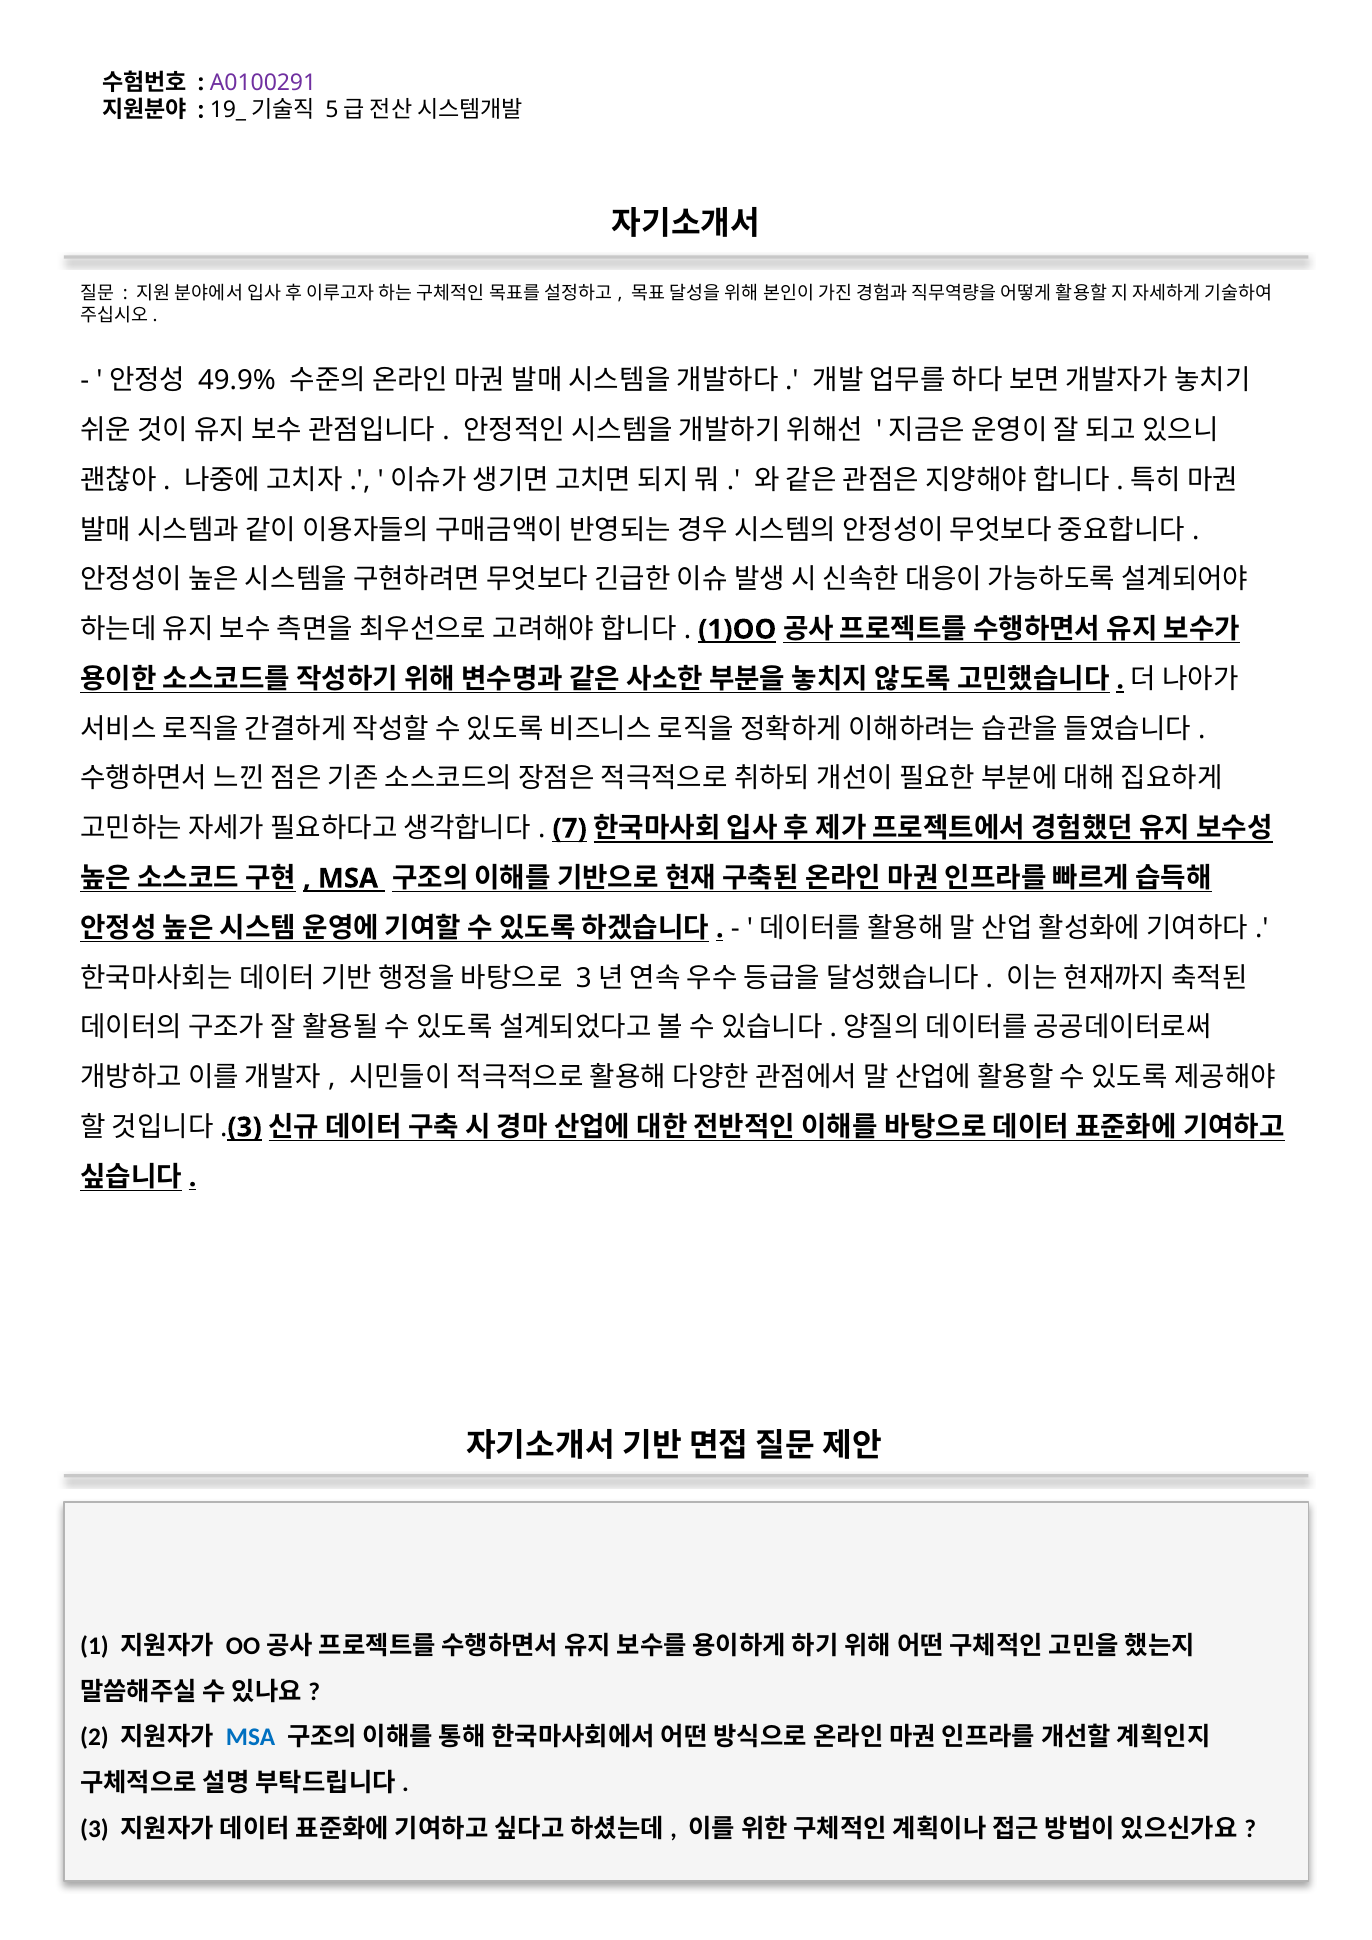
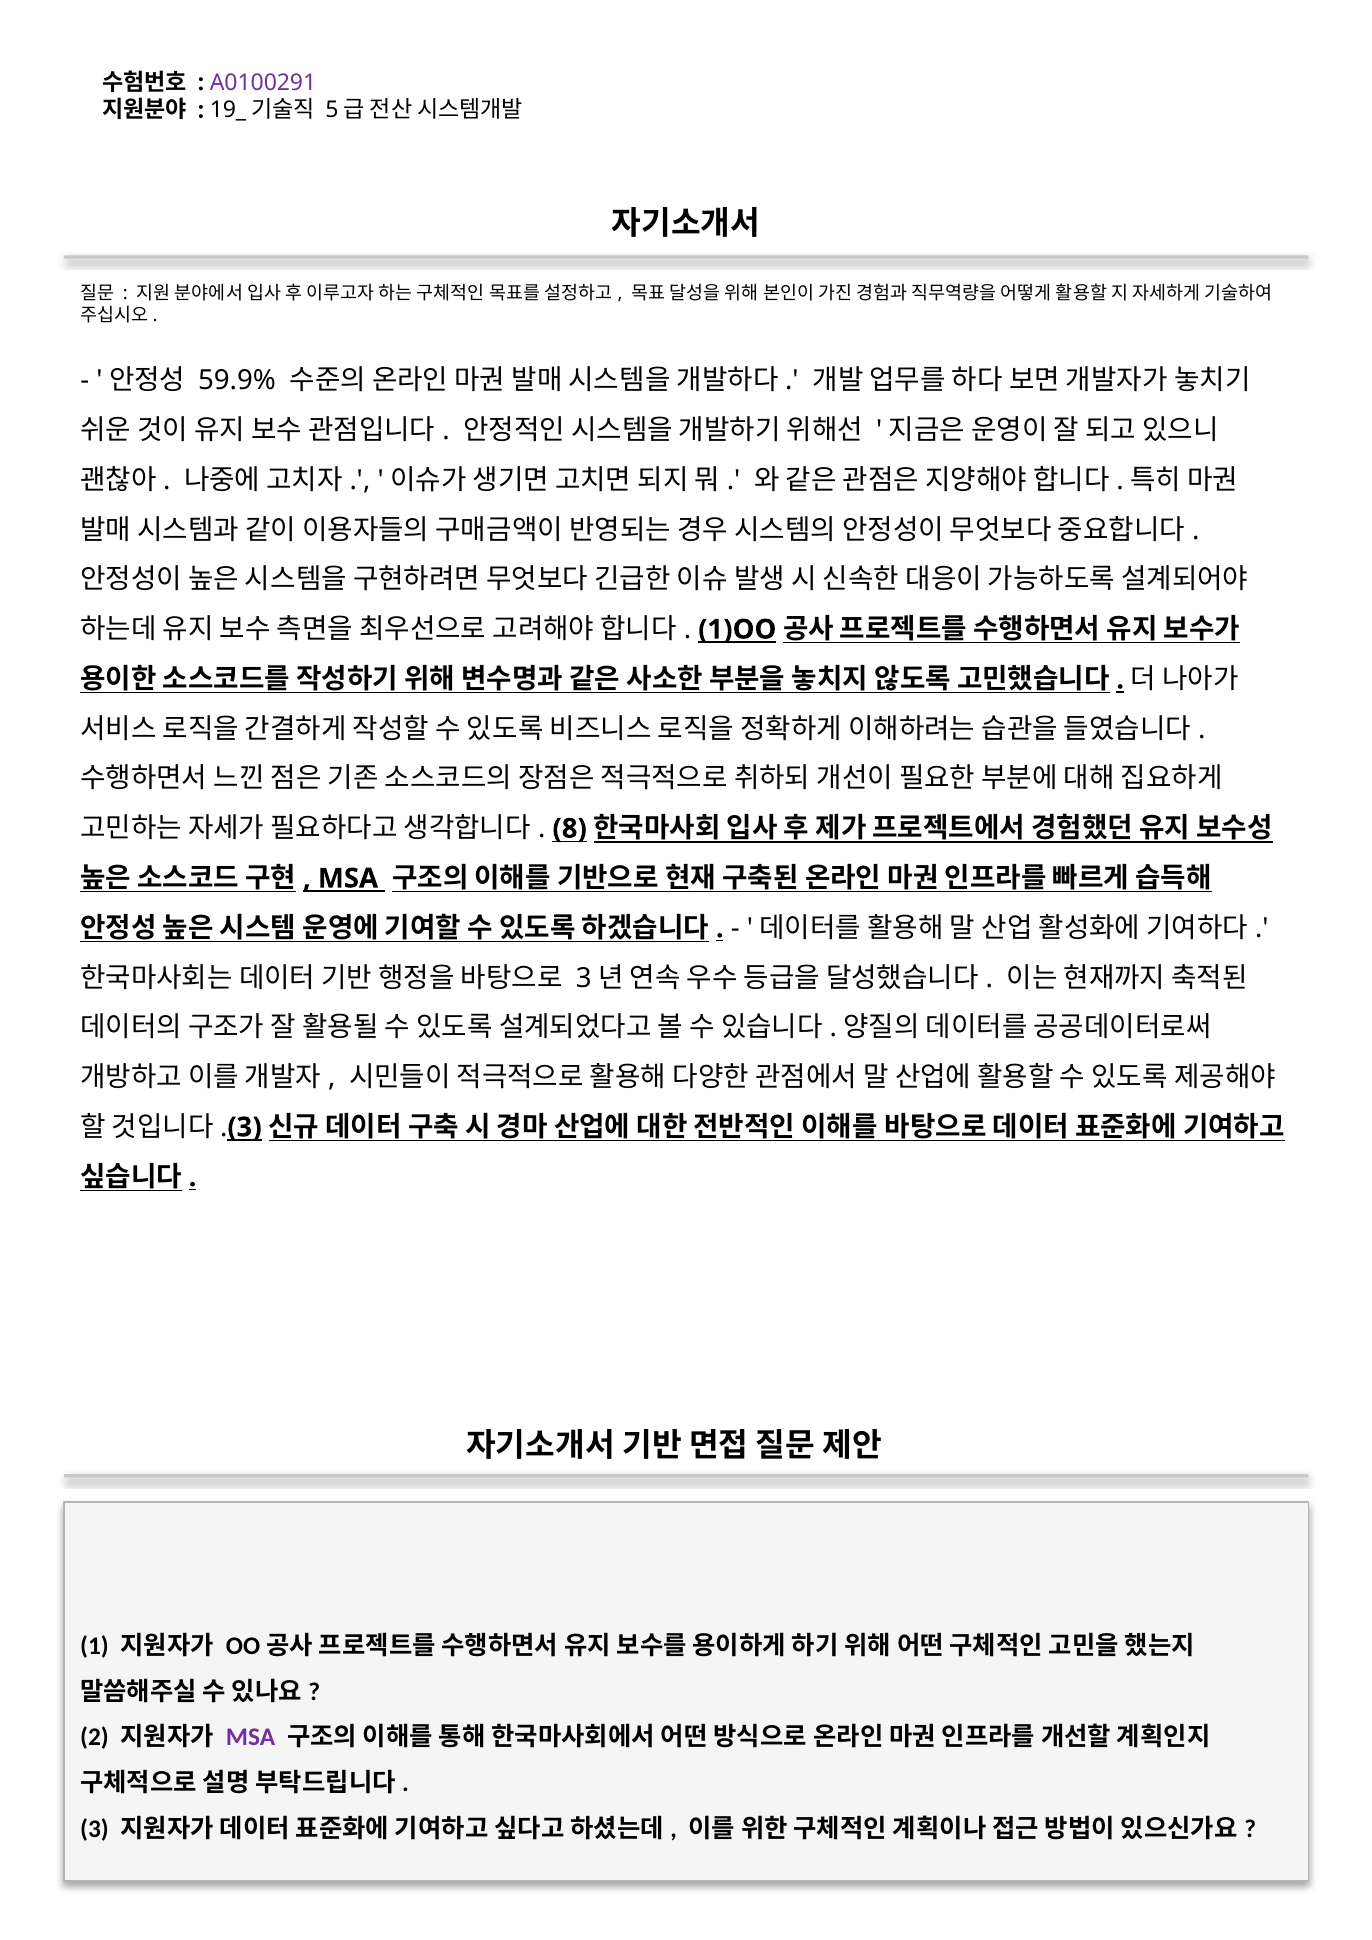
49.9%: 49.9% -> 59.9%
7: 7 -> 8
MSA at (251, 1738) colour: blue -> purple
